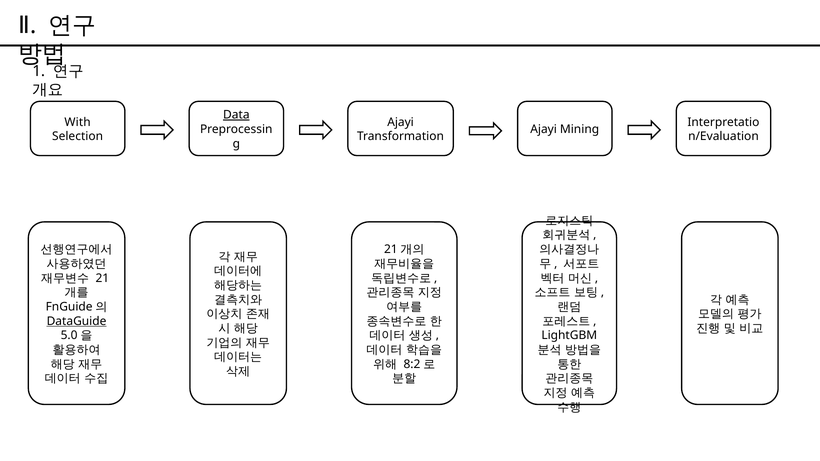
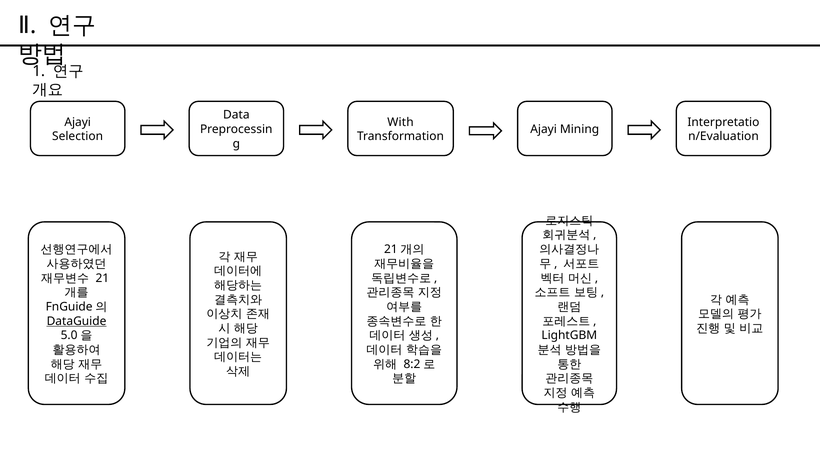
Data underline: present -> none
With at (78, 122): With -> Ajayi
Ajayi at (401, 122): Ajayi -> With
